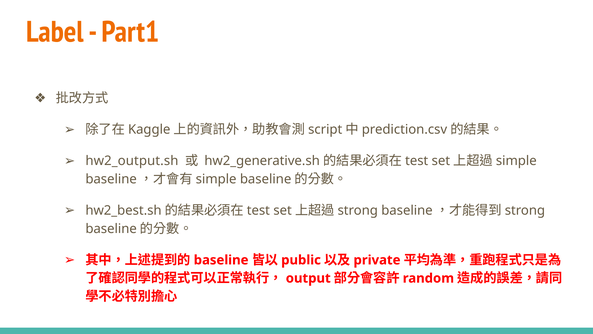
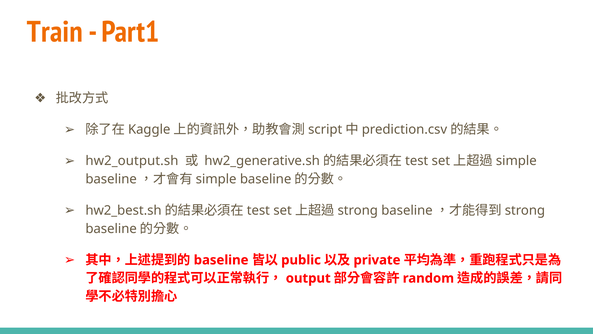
Label: Label -> Train
